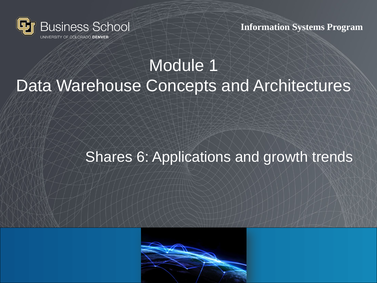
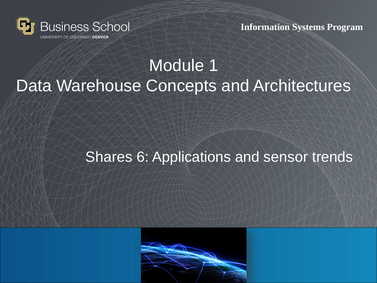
growth: growth -> sensor
